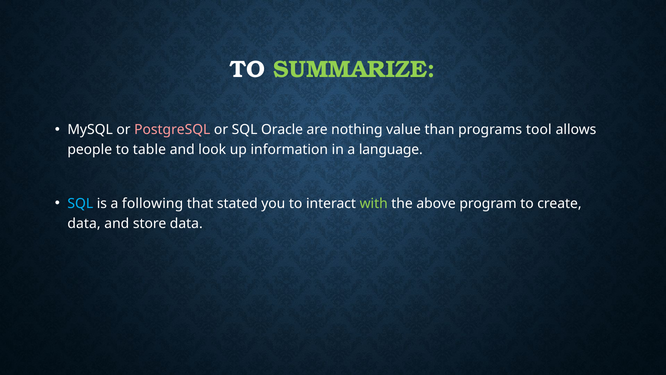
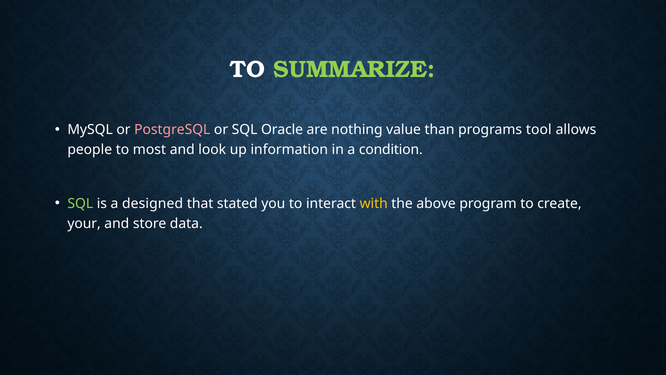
table: table -> most
language: language -> condition
SQL at (80, 203) colour: light blue -> light green
following: following -> designed
with colour: light green -> yellow
data at (84, 223): data -> your
